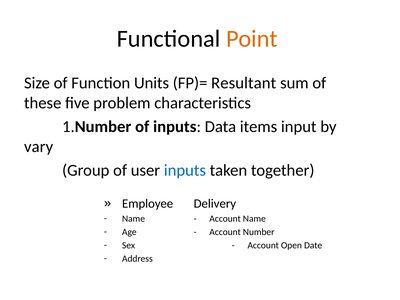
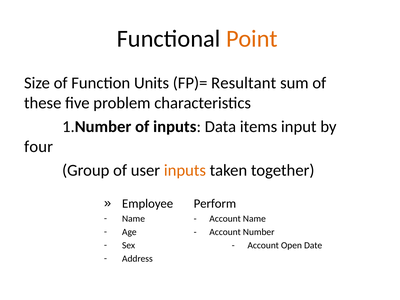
vary: vary -> four
inputs at (185, 170) colour: blue -> orange
Delivery: Delivery -> Perform
